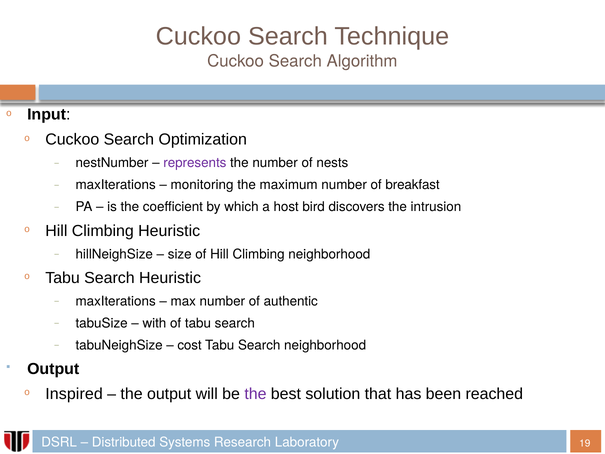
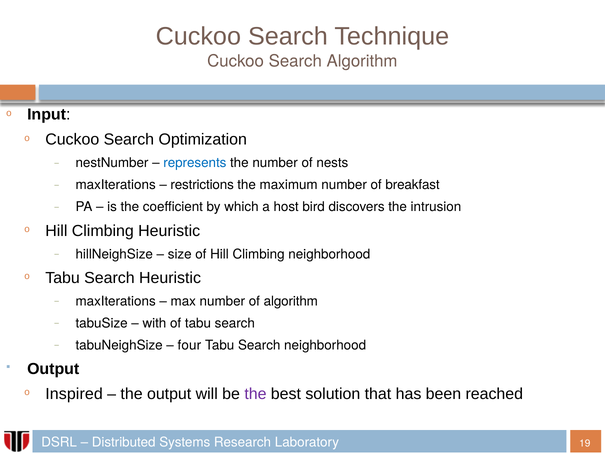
represents colour: purple -> blue
monitoring: monitoring -> restrictions
of authentic: authentic -> algorithm
cost: cost -> four
